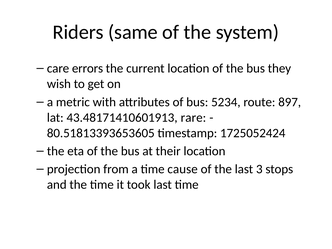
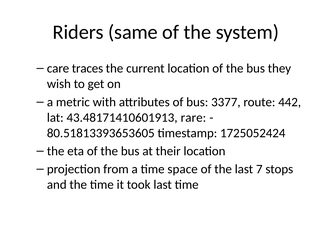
errors: errors -> traces
5234: 5234 -> 3377
897: 897 -> 442
cause: cause -> space
3: 3 -> 7
